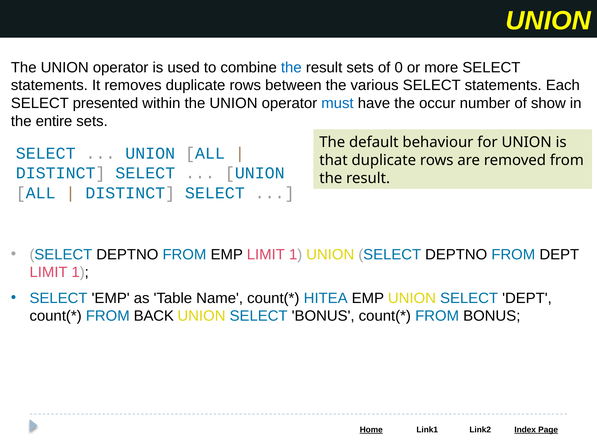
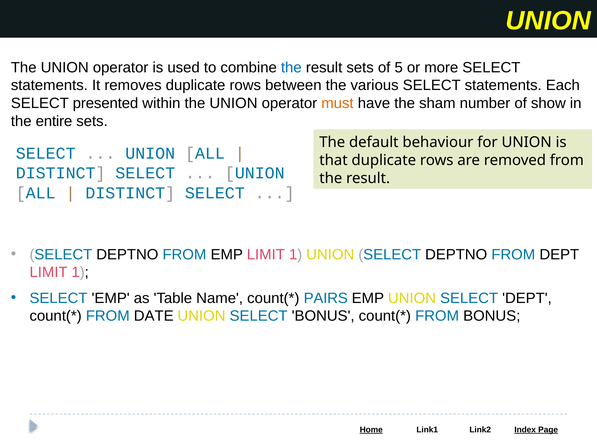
0: 0 -> 5
must colour: blue -> orange
occur: occur -> sham
HITEA: HITEA -> PAIRS
BACK: BACK -> DATE
